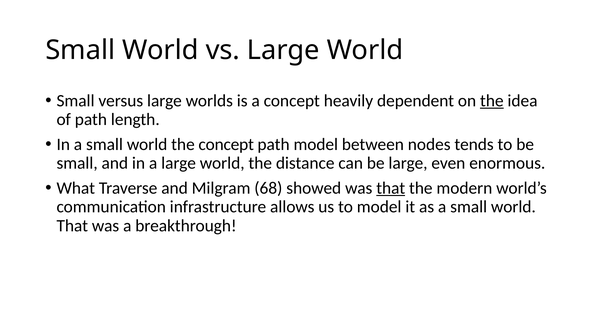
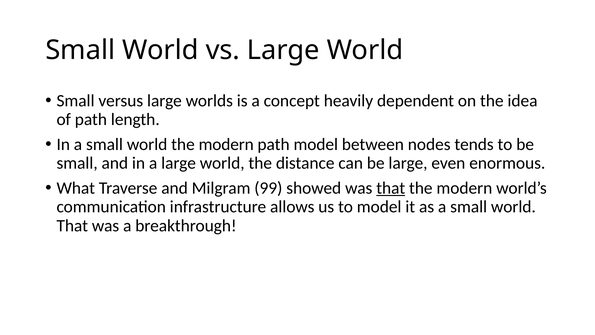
the at (492, 101) underline: present -> none
world the concept: concept -> modern
68: 68 -> 99
